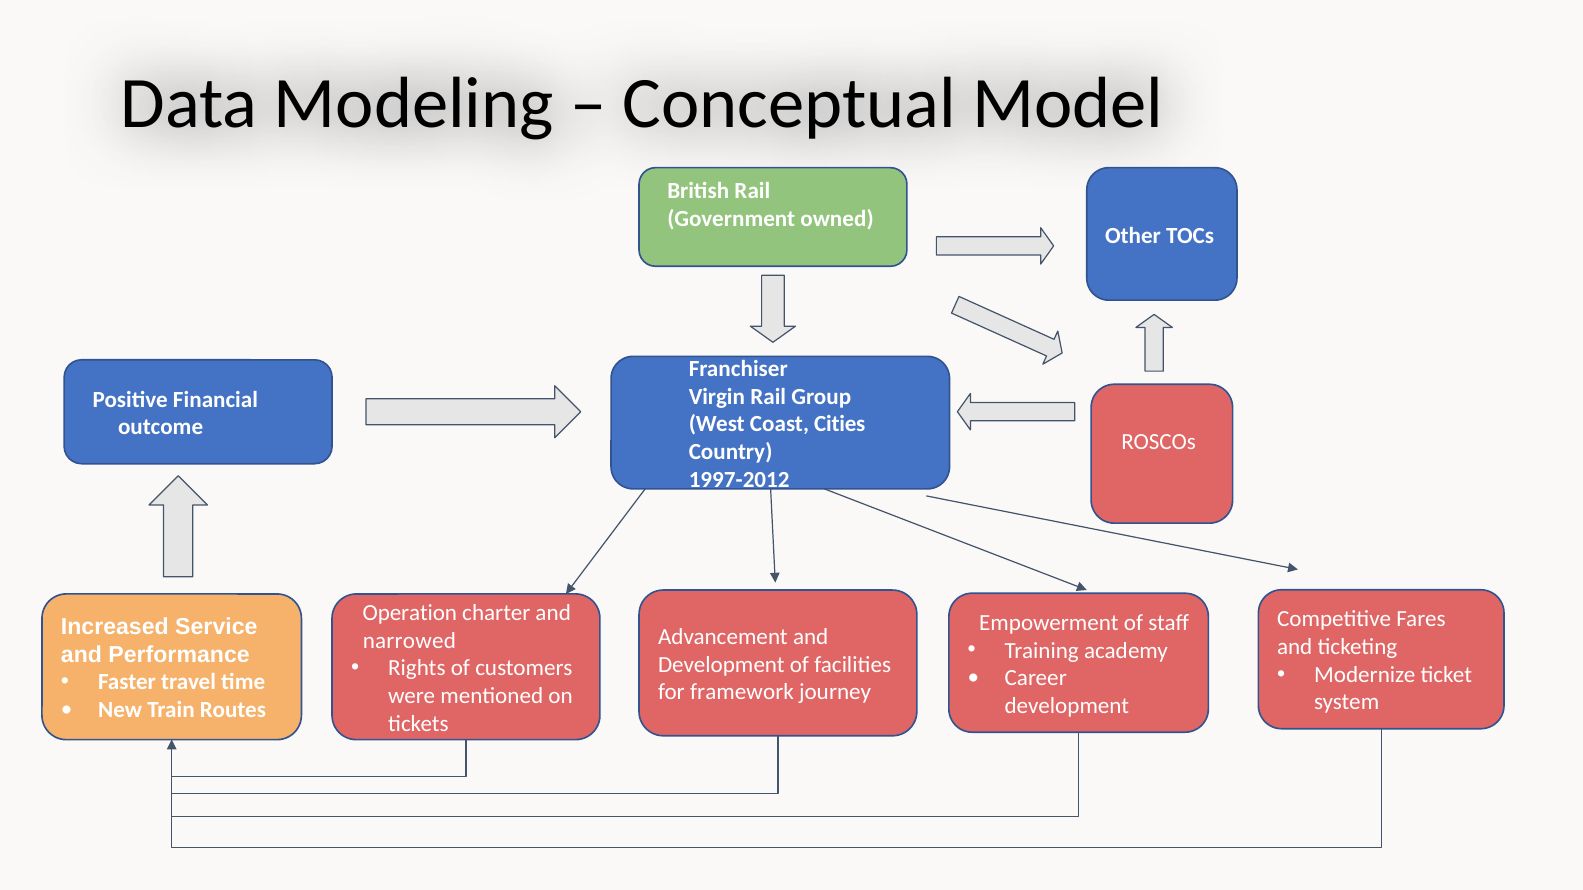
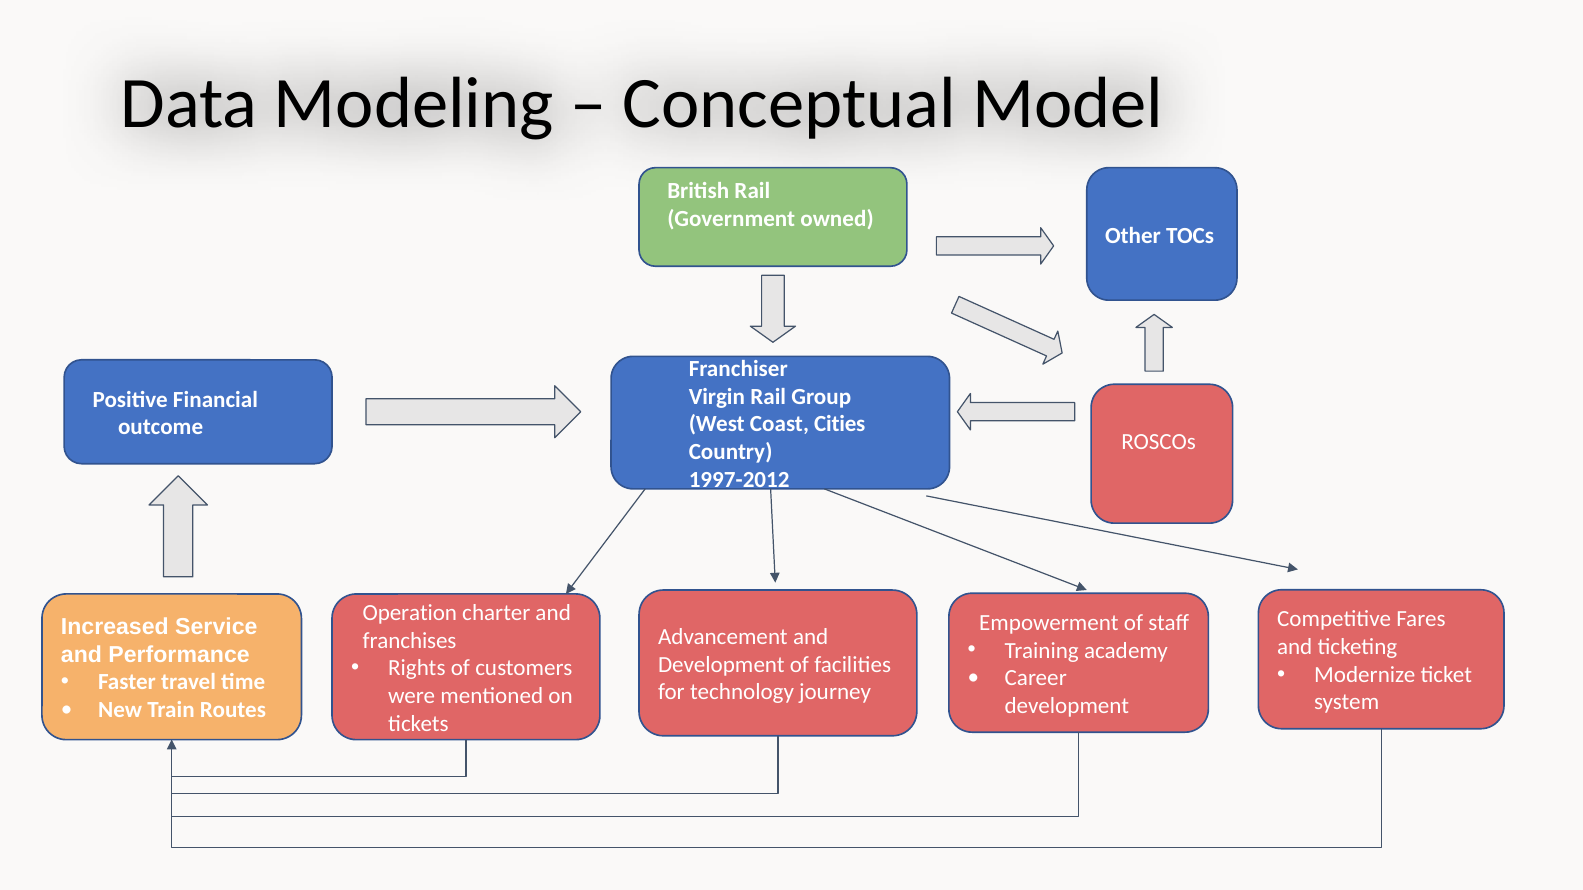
narrowed: narrowed -> franchises
framework: framework -> technology
